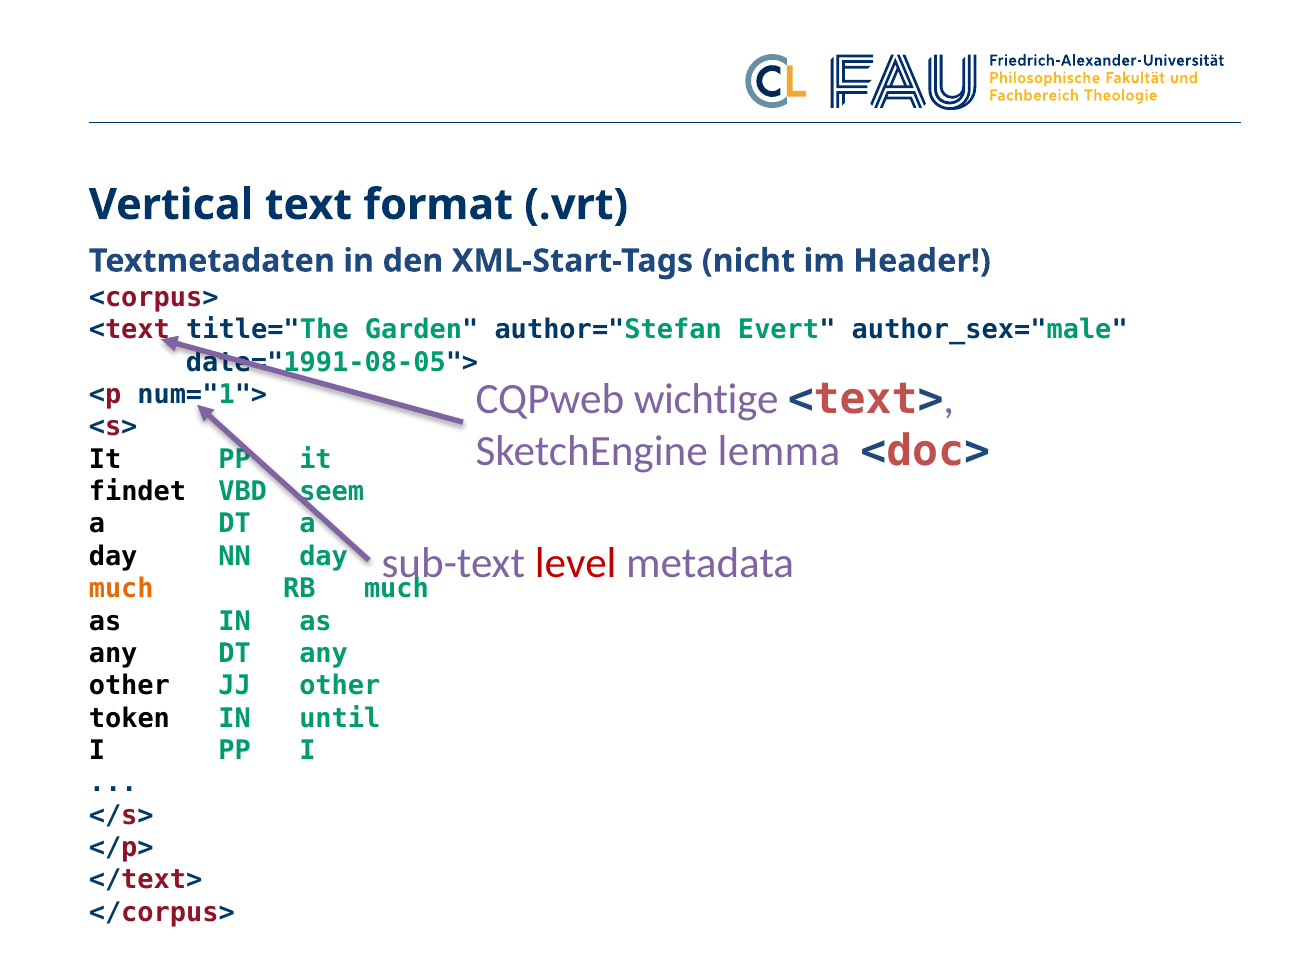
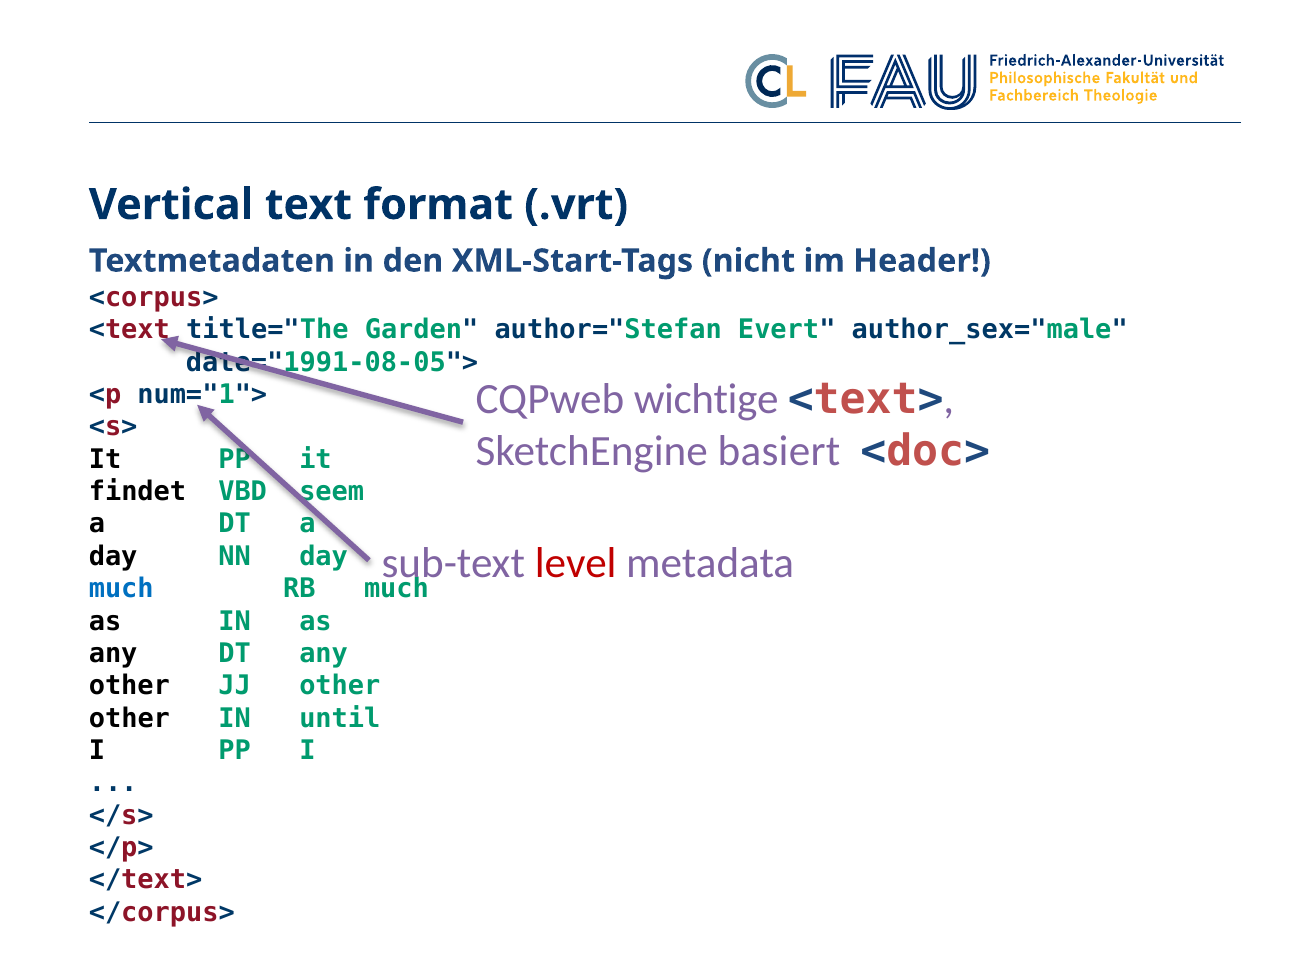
lemma: lemma -> basiert
much at (121, 589) colour: orange -> blue
token at (129, 718): token -> other
